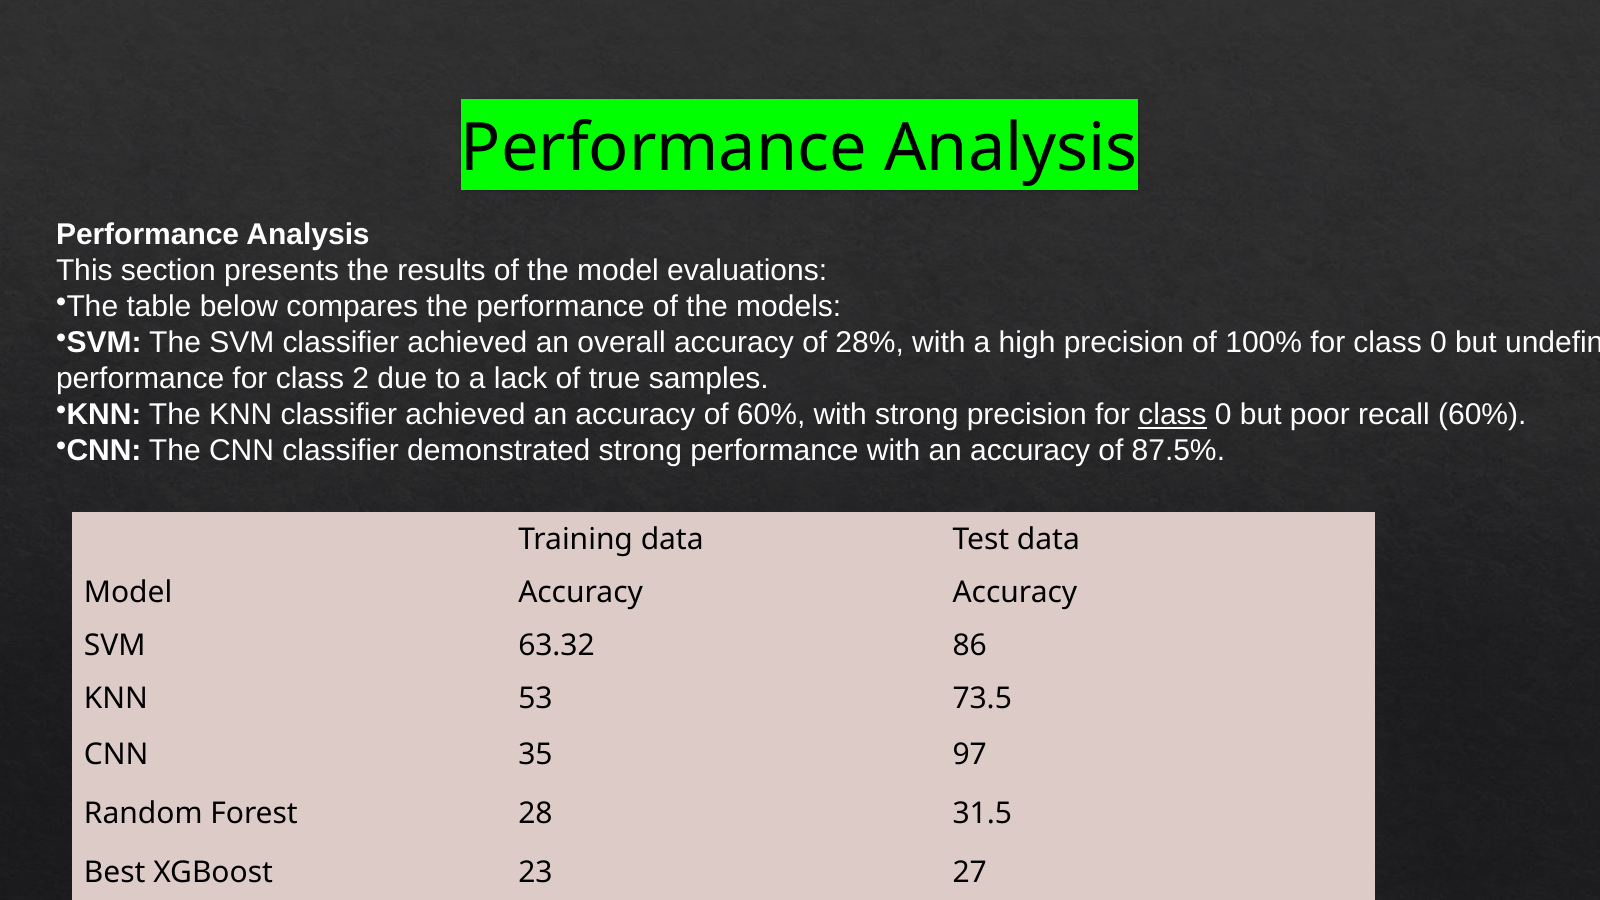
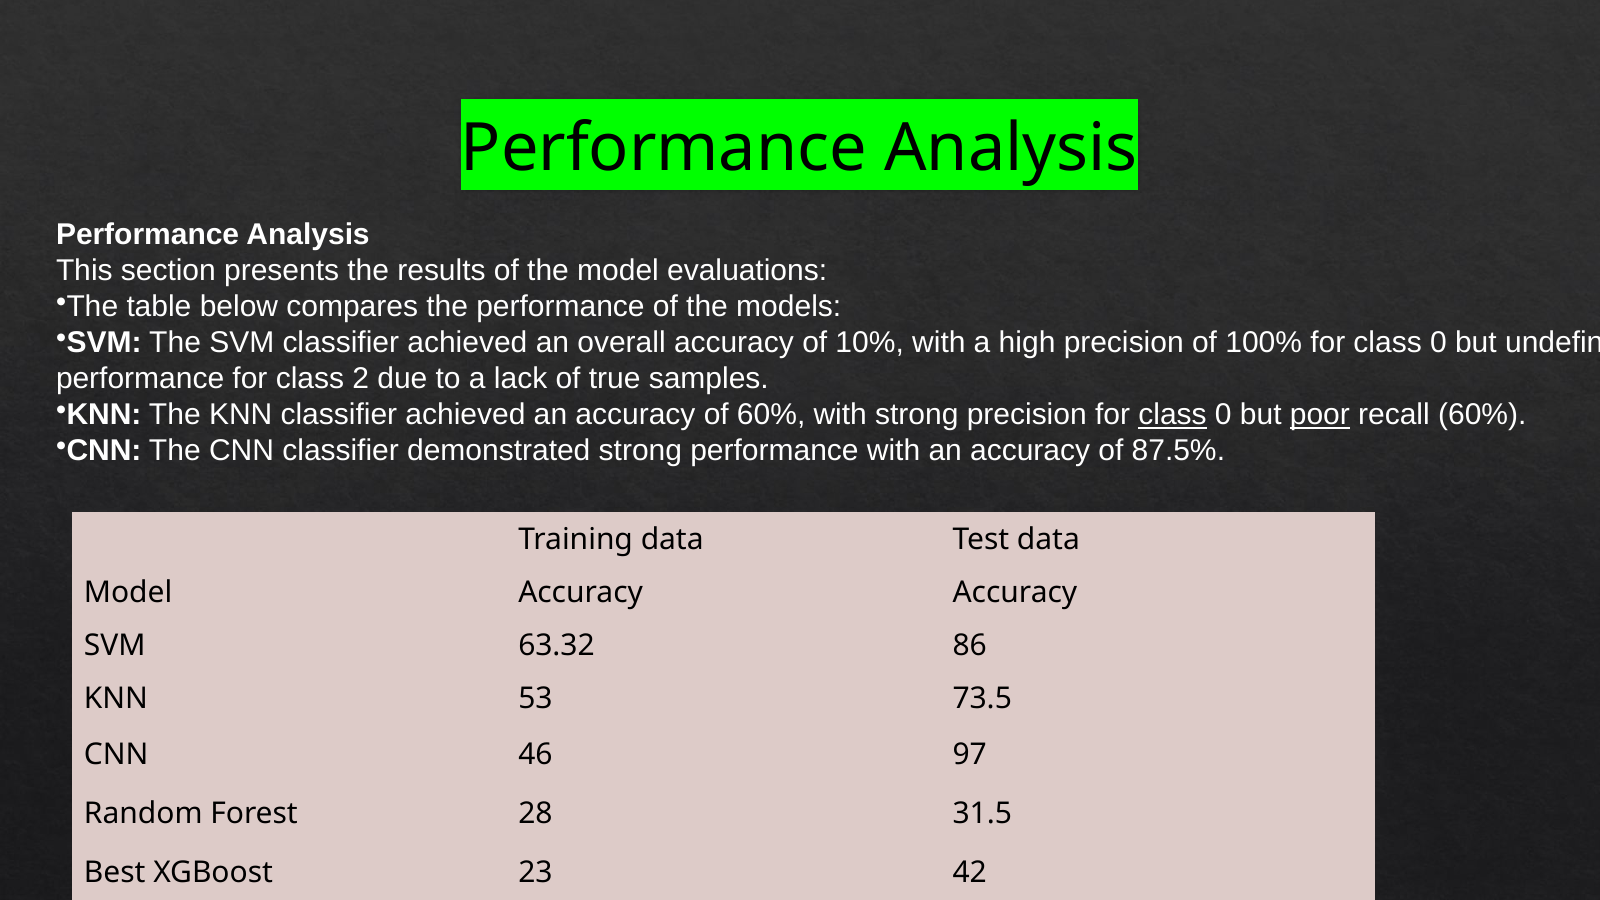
28%: 28% -> 10%
poor underline: none -> present
35: 35 -> 46
27: 27 -> 42
